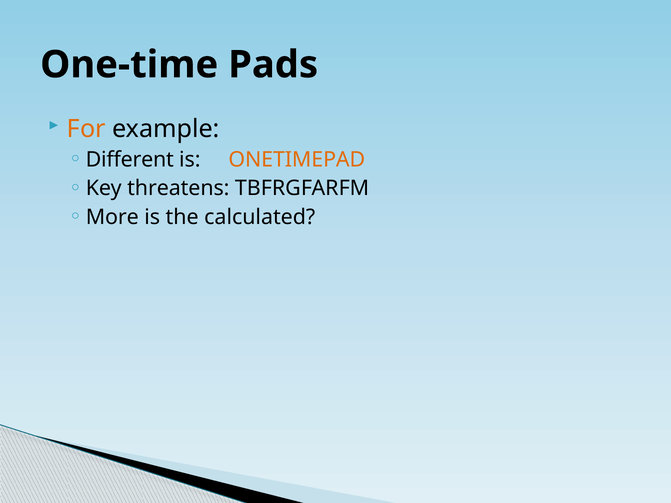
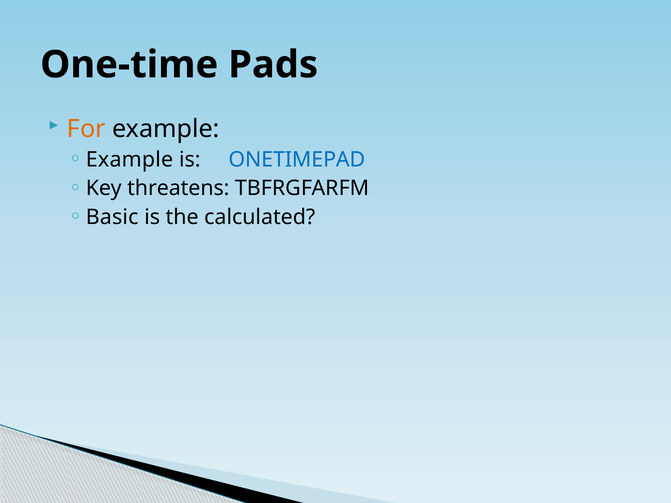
Different at (130, 160): Different -> Example
ONETIMEPAD colour: orange -> blue
More: More -> Basic
